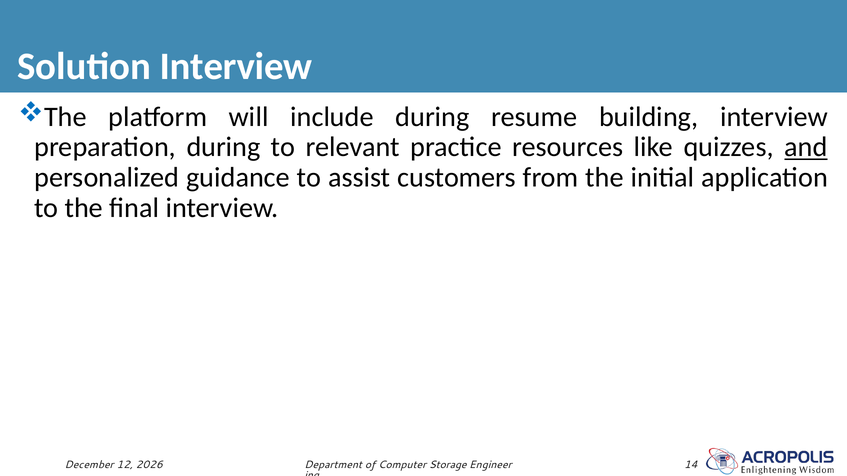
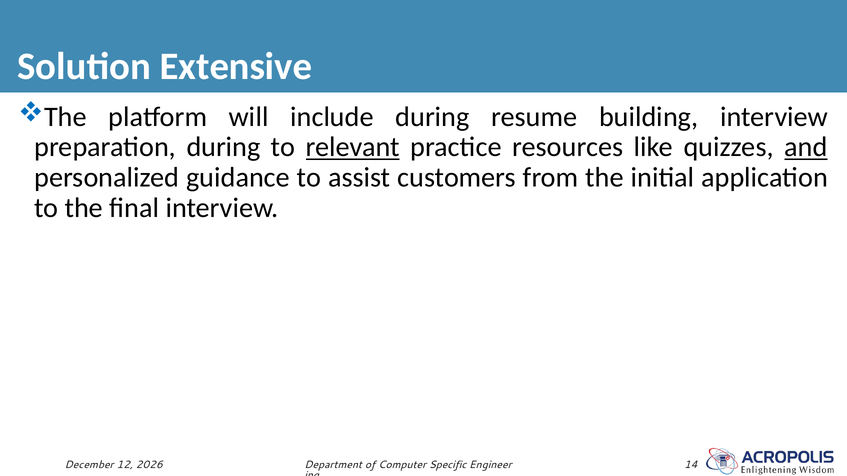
Solution Interview: Interview -> Extensive
relevant underline: none -> present
Storage: Storage -> Specific
